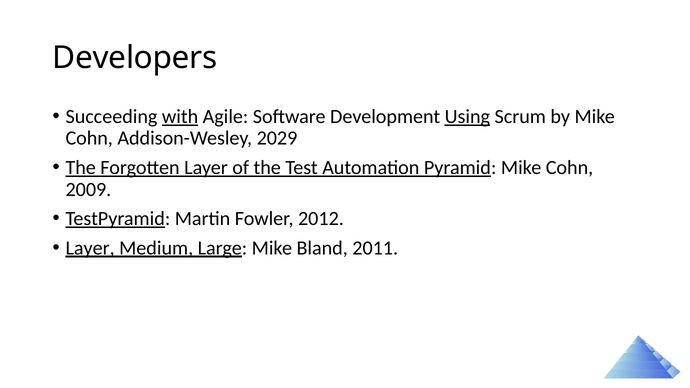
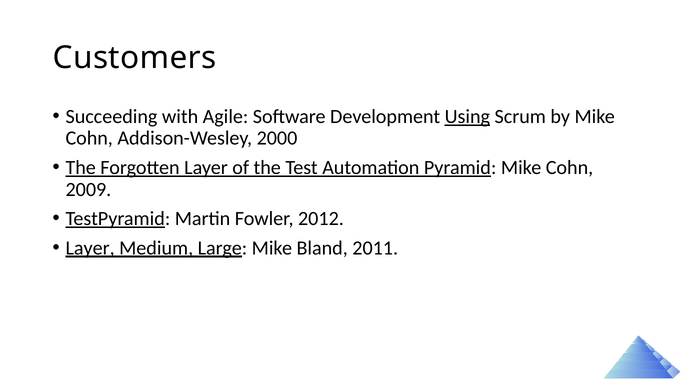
Developers: Developers -> Customers
with underline: present -> none
2029: 2029 -> 2000
